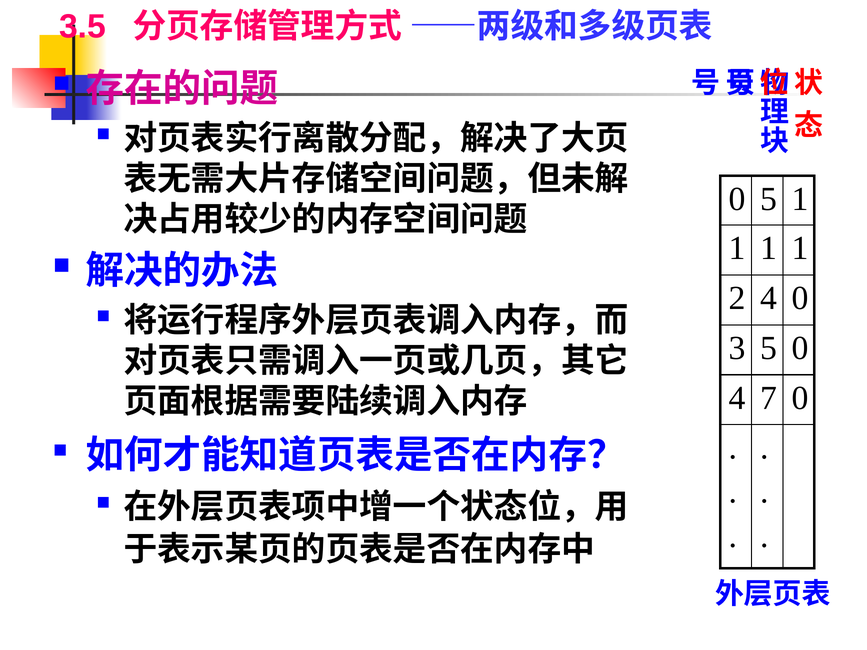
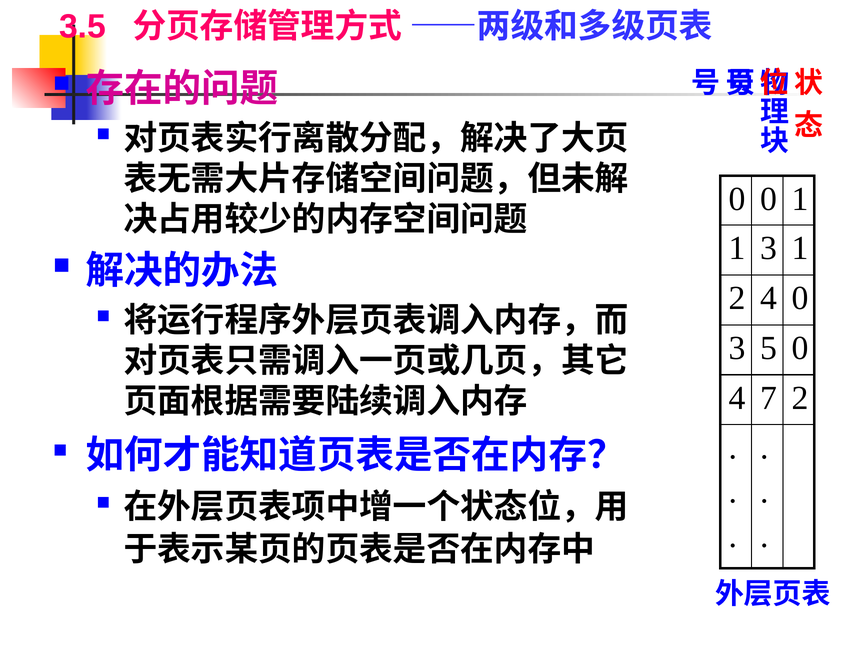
0 5: 5 -> 0
1 at (769, 248): 1 -> 3
7 0: 0 -> 2
